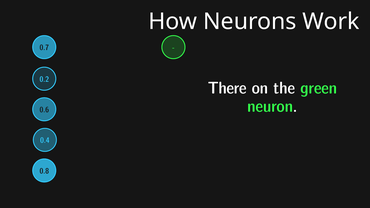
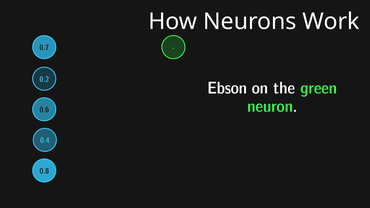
There: There -> Ebson
